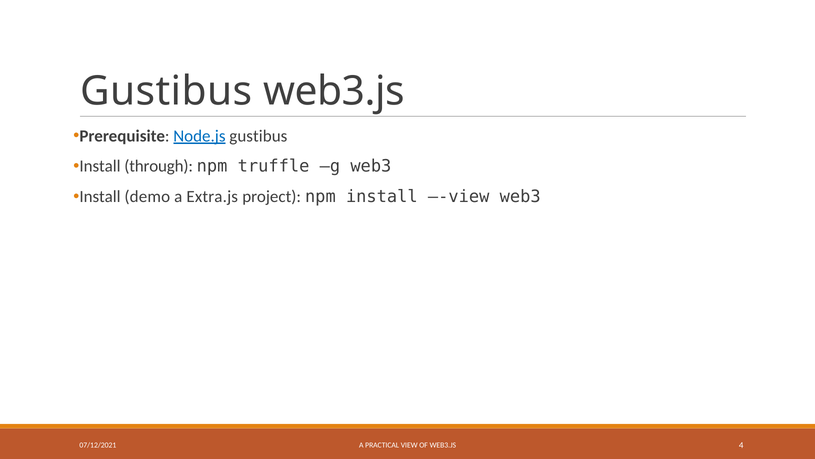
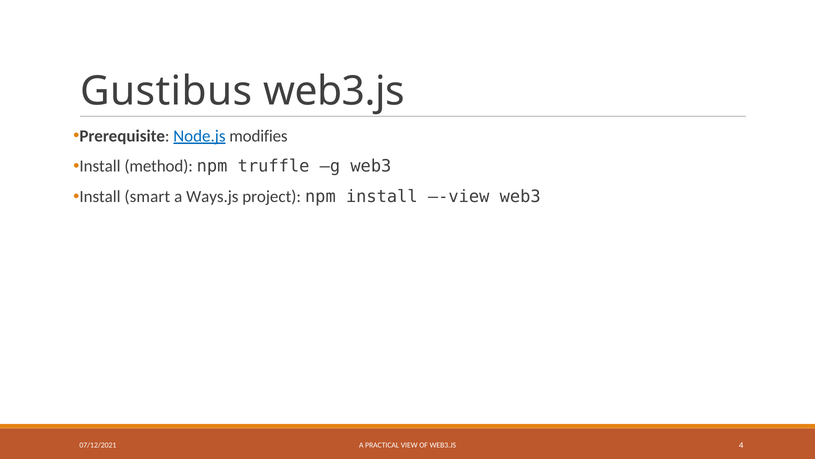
Node.js gustibus: gustibus -> modifies
through: through -> method
demo: demo -> smart
Extra.js: Extra.js -> Ways.js
